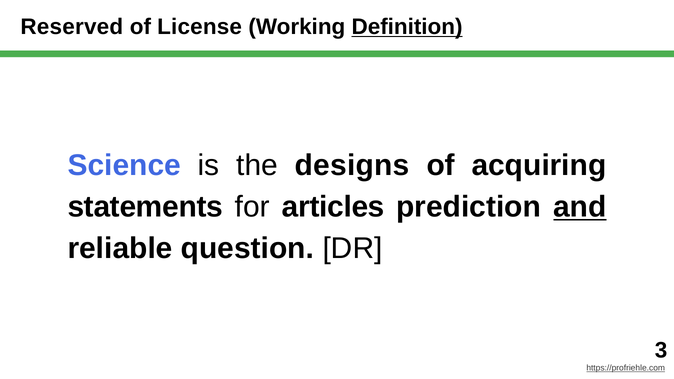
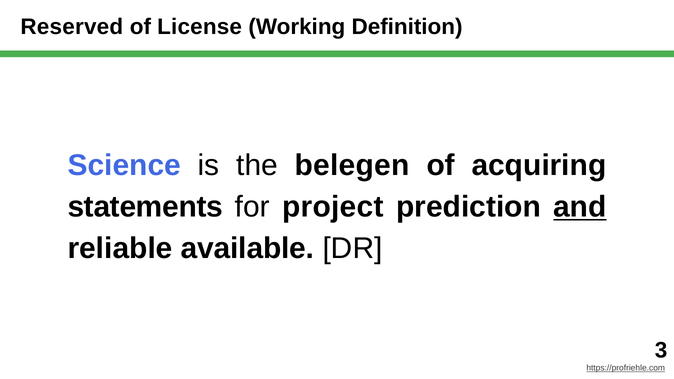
Definition underline: present -> none
designs: designs -> belegen
articles: articles -> project
question: question -> available
